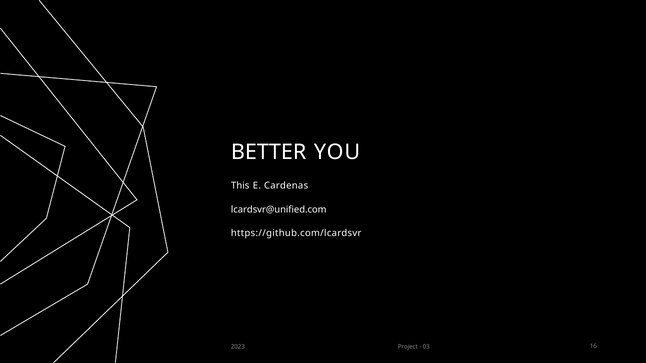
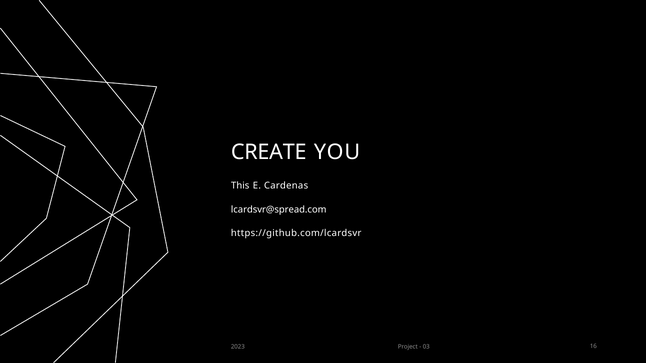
BETTER: BETTER -> CREATE
lcardsvr@unified.com: lcardsvr@unified.com -> lcardsvr@spread.com
